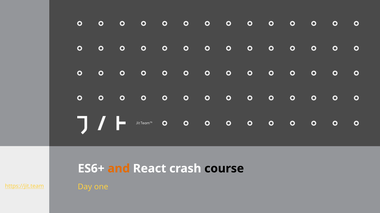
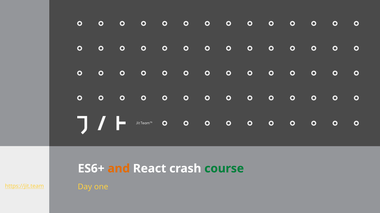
course colour: black -> green
